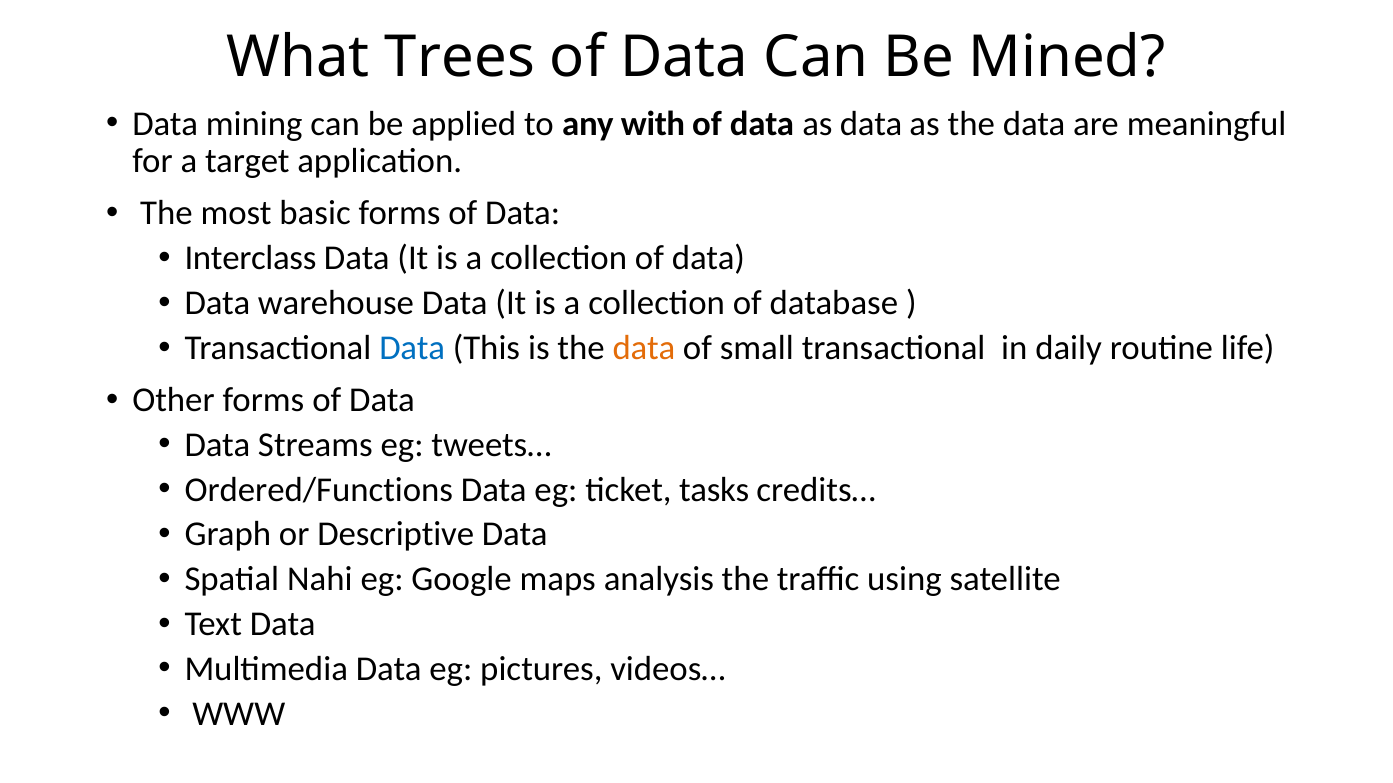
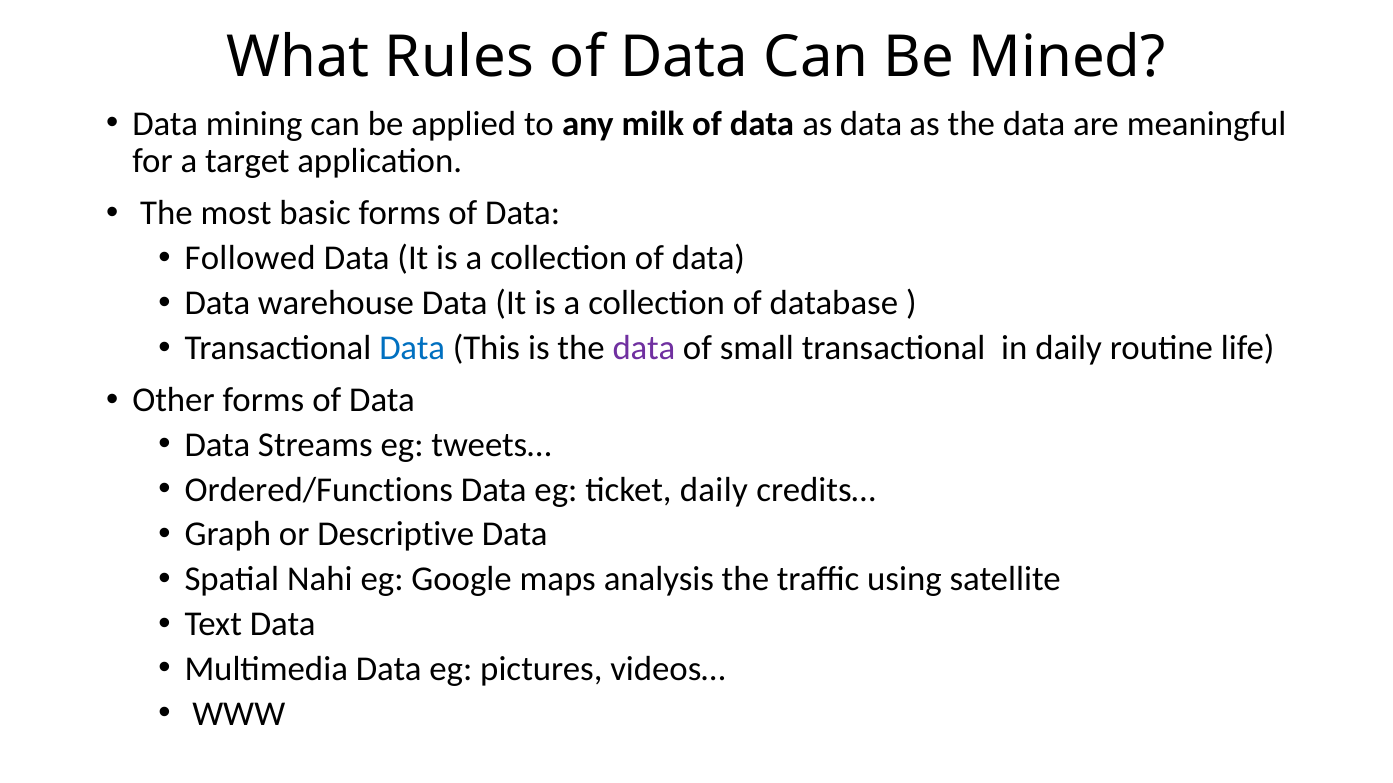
Trees: Trees -> Rules
with: with -> milk
Interclass: Interclass -> Followed
data at (644, 348) colour: orange -> purple
ticket tasks: tasks -> daily
